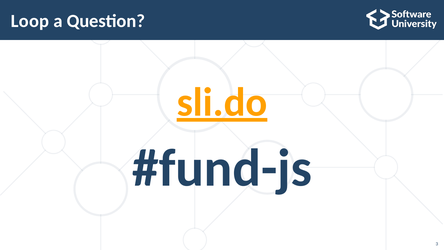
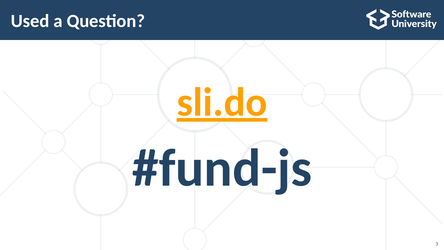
Loop: Loop -> Used
